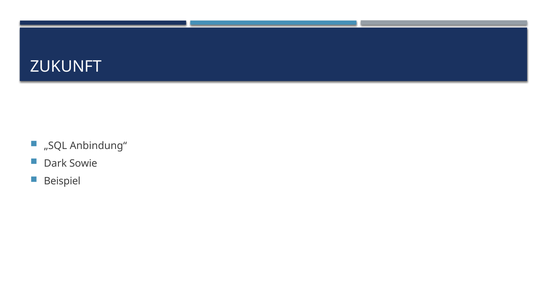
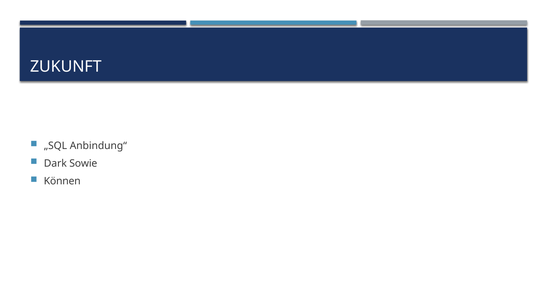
Beispiel: Beispiel -> Können
